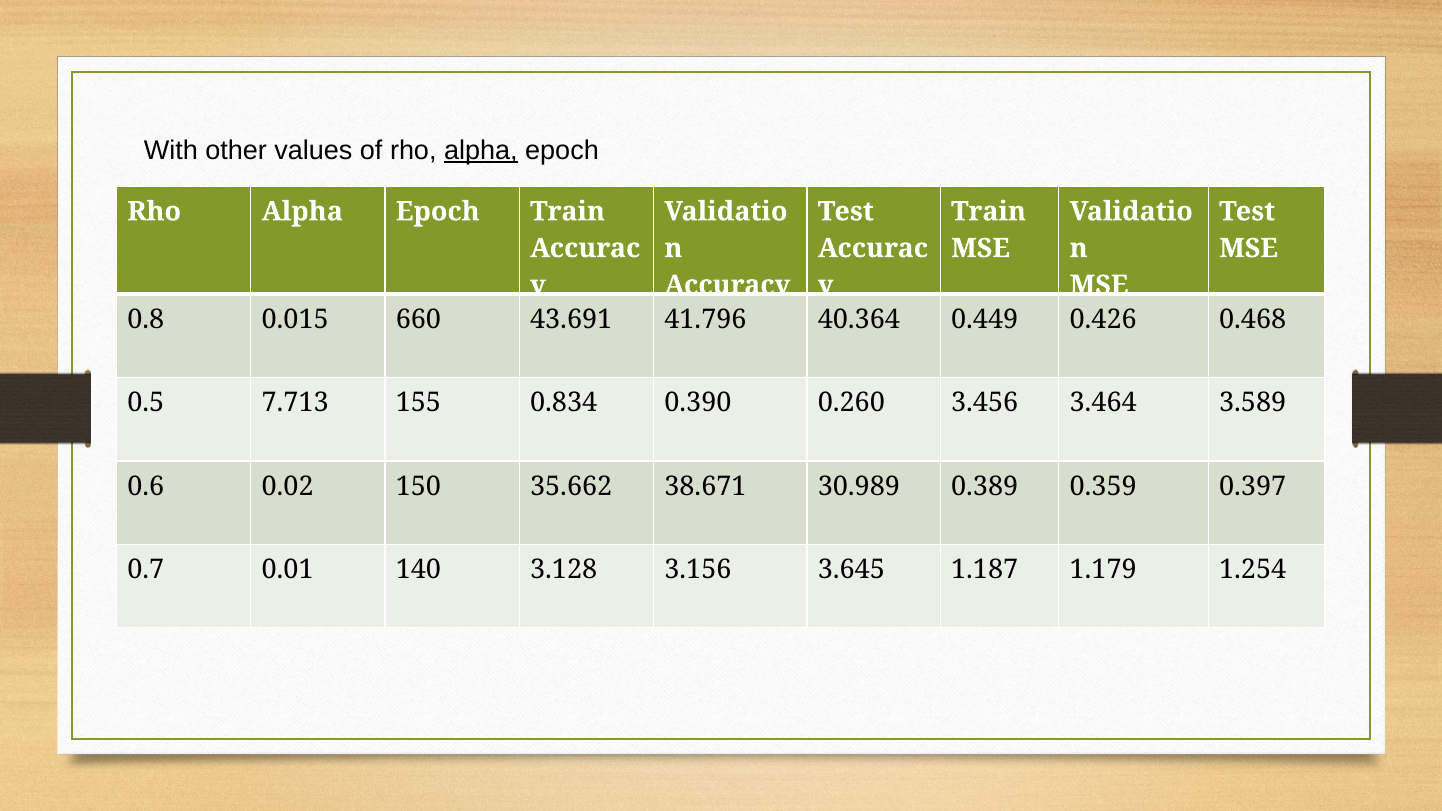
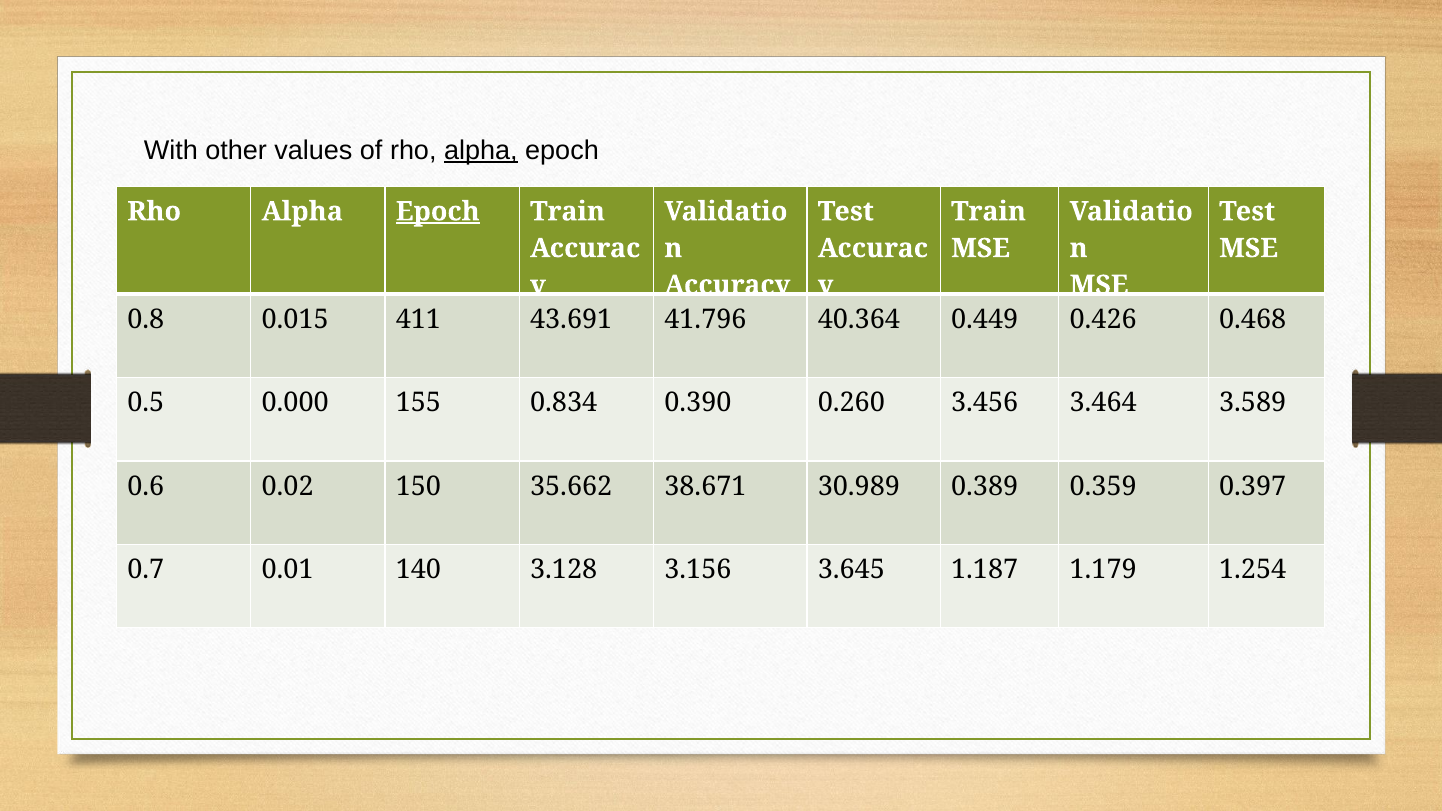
Epoch at (438, 212) underline: none -> present
660: 660 -> 411
7.713: 7.713 -> 0.000
